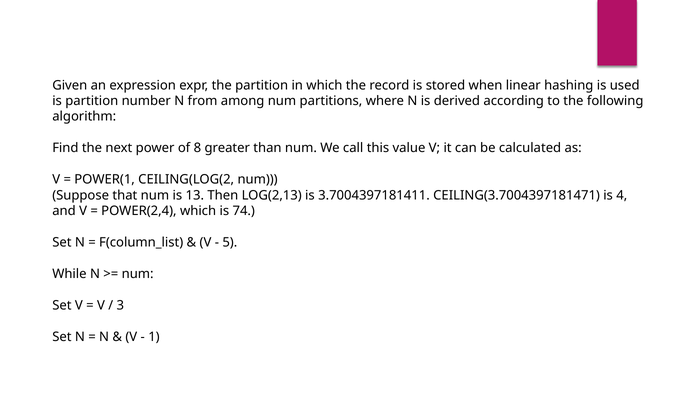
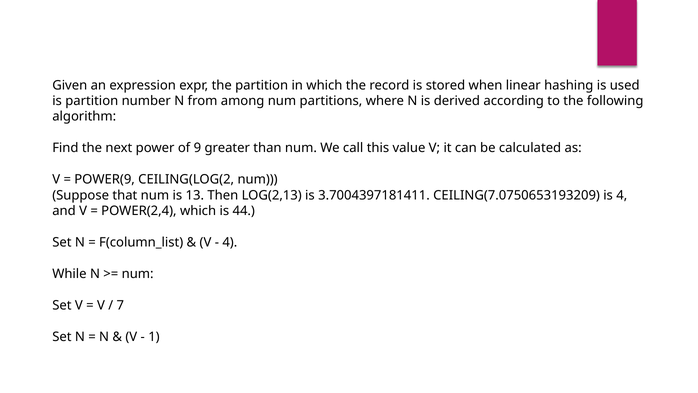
8: 8 -> 9
POWER(1: POWER(1 -> POWER(9
CEILING(3.7004397181471: CEILING(3.7004397181471 -> CEILING(7.0750653193209
74: 74 -> 44
5 at (230, 242): 5 -> 4
3: 3 -> 7
